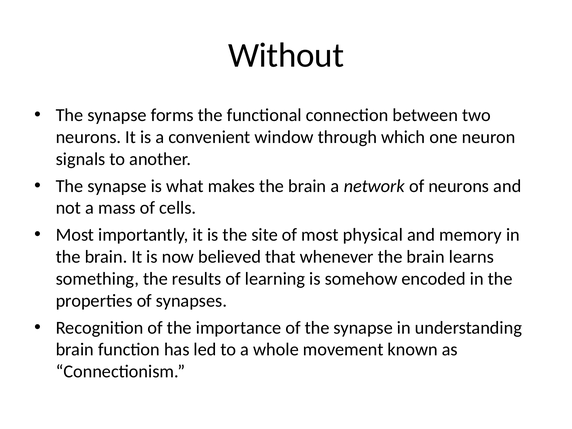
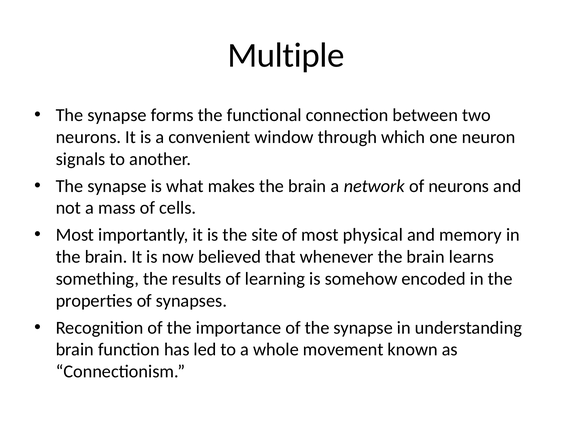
Without: Without -> Multiple
